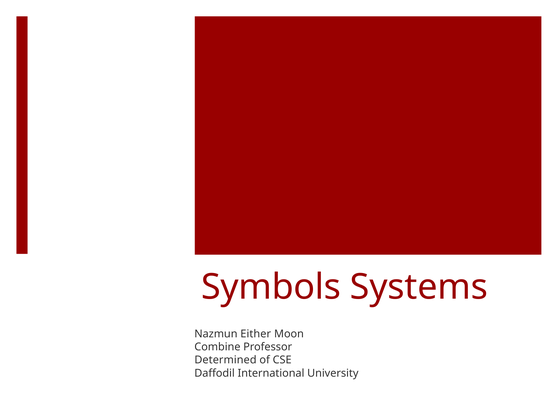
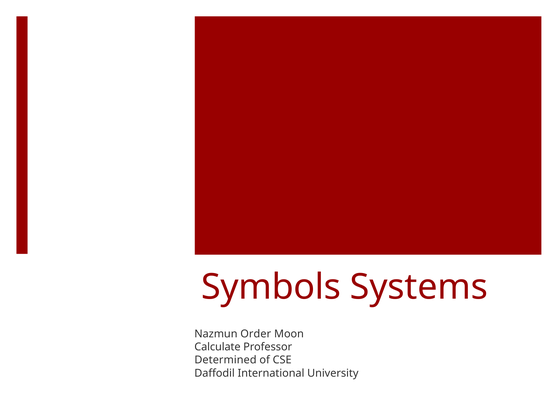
Either: Either -> Order
Combine: Combine -> Calculate
